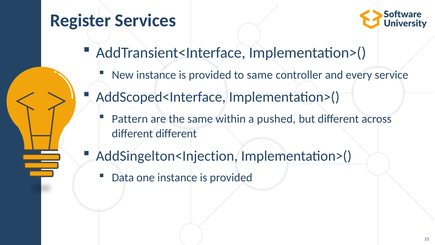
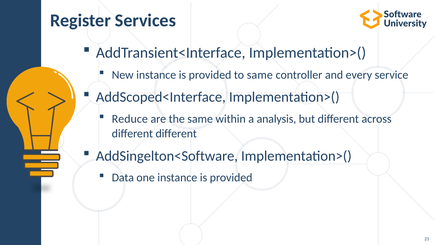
Pattern: Pattern -> Reduce
pushed: pushed -> analysis
AddSingelton<Injection: AddSingelton<Injection -> AddSingelton<Software
